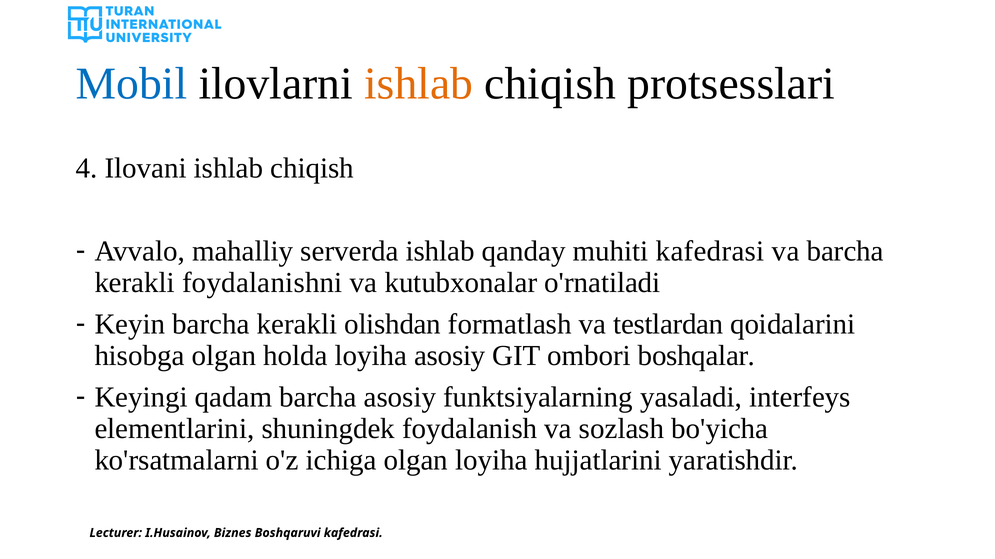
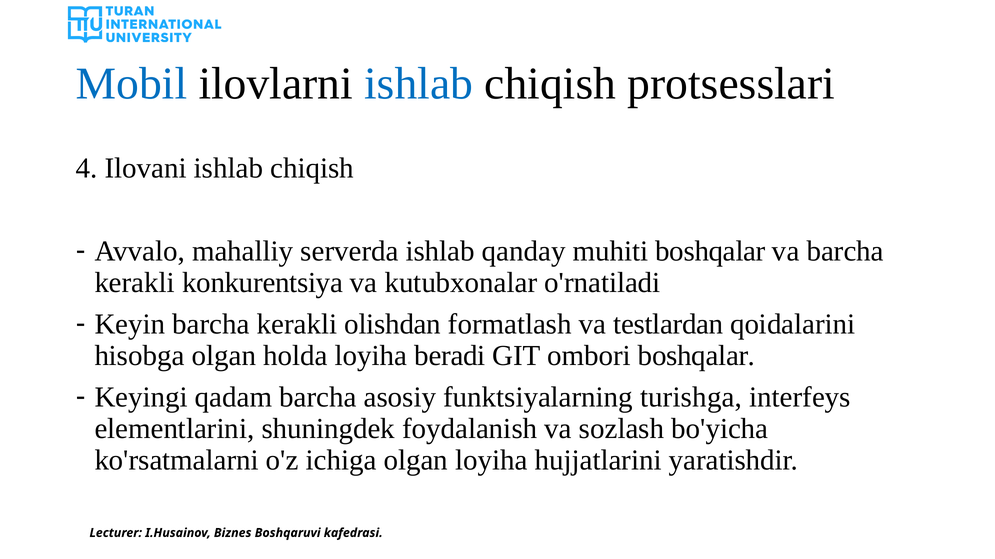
ishlab at (419, 84) colour: orange -> blue
muhiti kafedrasi: kafedrasi -> boshqalar
foydalanishni: foydalanishni -> konkurentsiya
loyiha asosiy: asosiy -> beradi
yasaladi: yasaladi -> turishga
